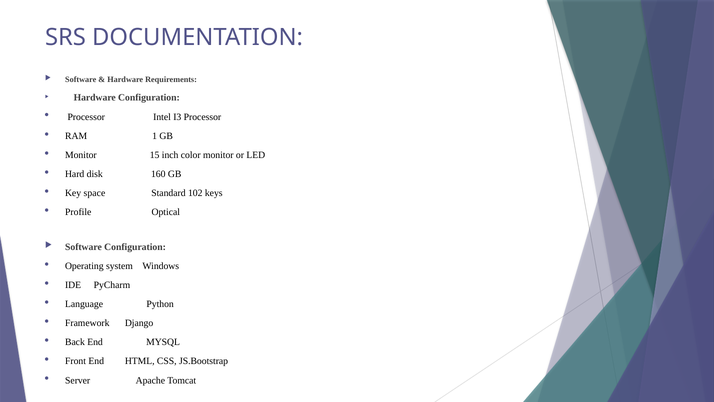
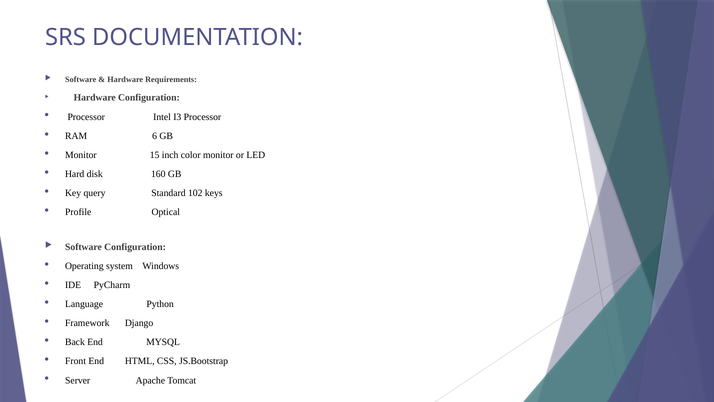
1: 1 -> 6
space: space -> query
